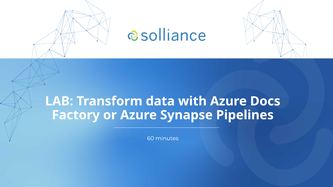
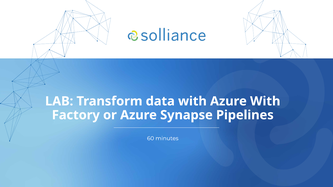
Azure Docs: Docs -> With
